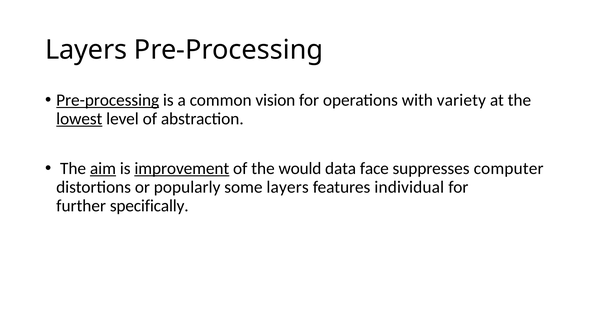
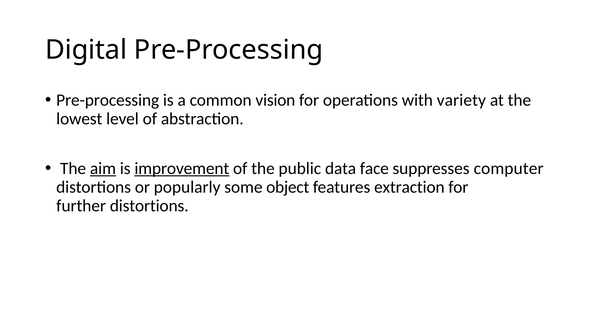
Layers at (86, 50): Layers -> Digital
Pre-processing at (108, 100) underline: present -> none
lowest underline: present -> none
would: would -> public
some layers: layers -> object
individual: individual -> extraction
further specifically: specifically -> distortions
